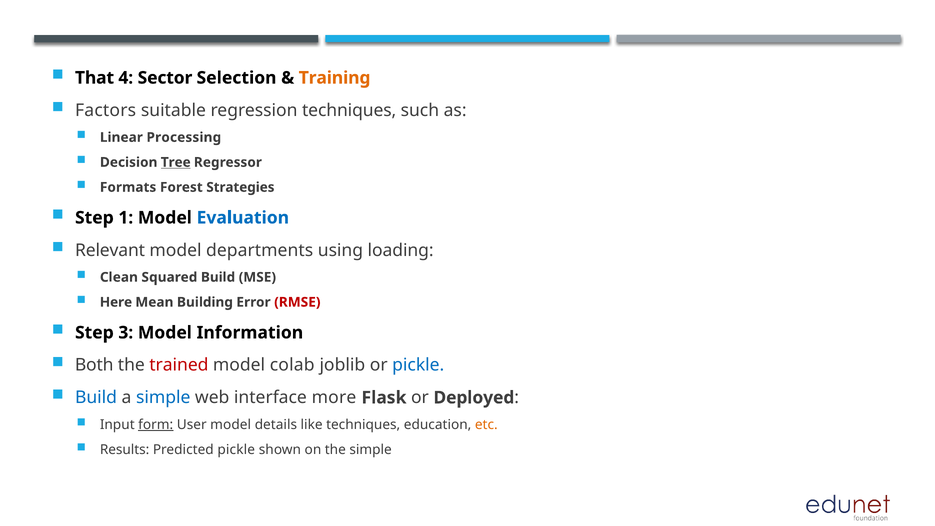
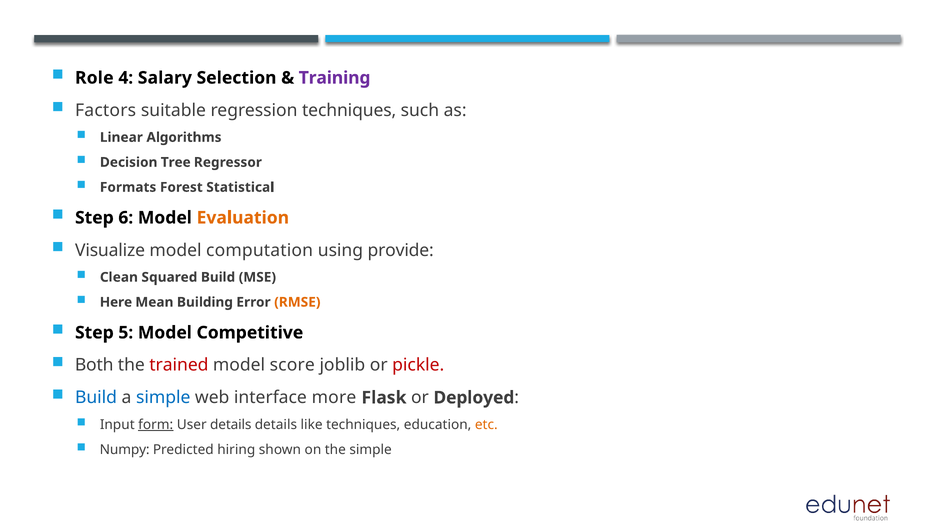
That: That -> Role
Sector: Sector -> Salary
Training colour: orange -> purple
Processing: Processing -> Algorithms
Tree underline: present -> none
Strategies: Strategies -> Statistical
1: 1 -> 6
Evaluation colour: blue -> orange
Relevant: Relevant -> Visualize
departments: departments -> computation
loading: loading -> provide
RMSE colour: red -> orange
3: 3 -> 5
Information: Information -> Competitive
colab: colab -> score
pickle at (418, 365) colour: blue -> red
User model: model -> details
Results: Results -> Numpy
Predicted pickle: pickle -> hiring
